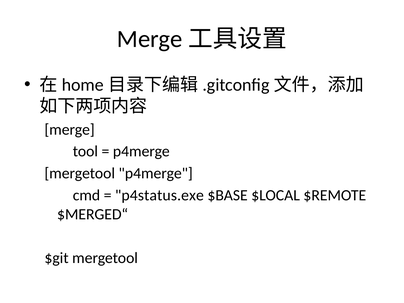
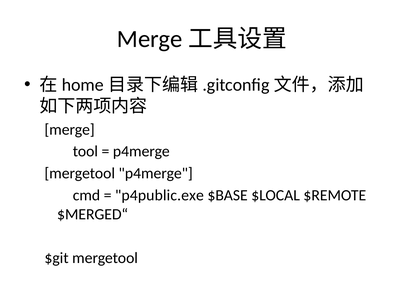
p4status.exe: p4status.exe -> p4public.exe
